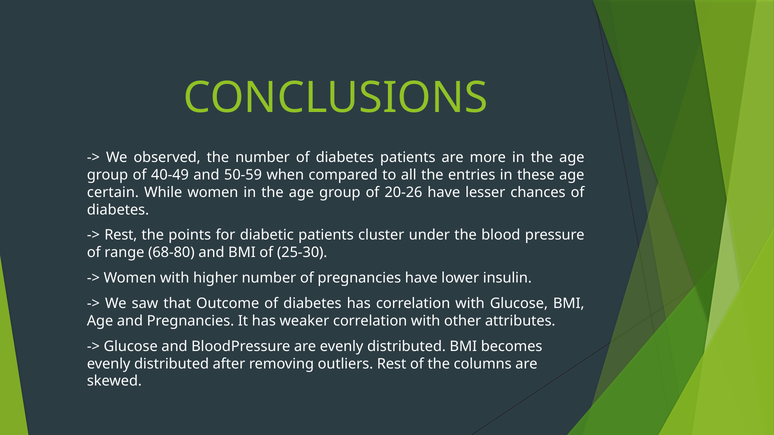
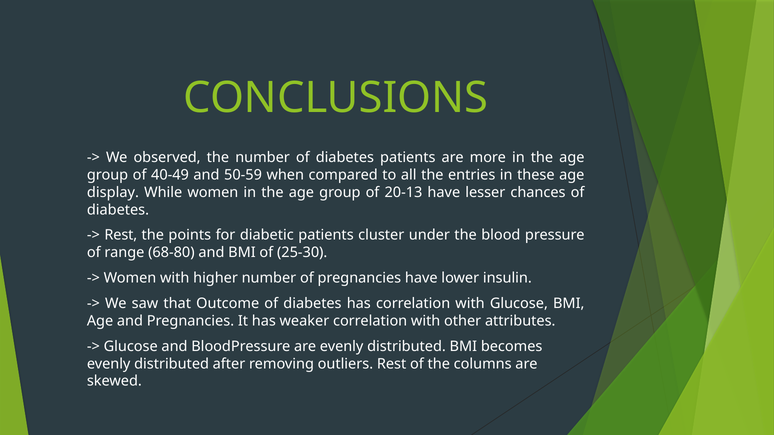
certain: certain -> display
20-26: 20-26 -> 20-13
